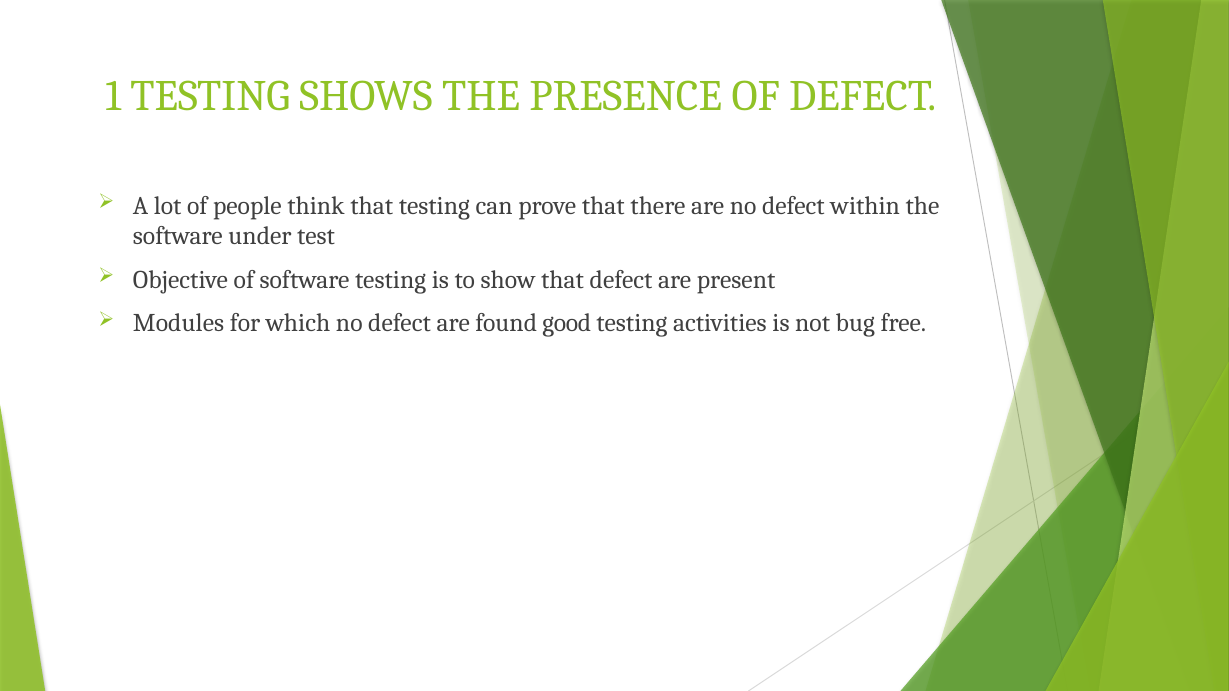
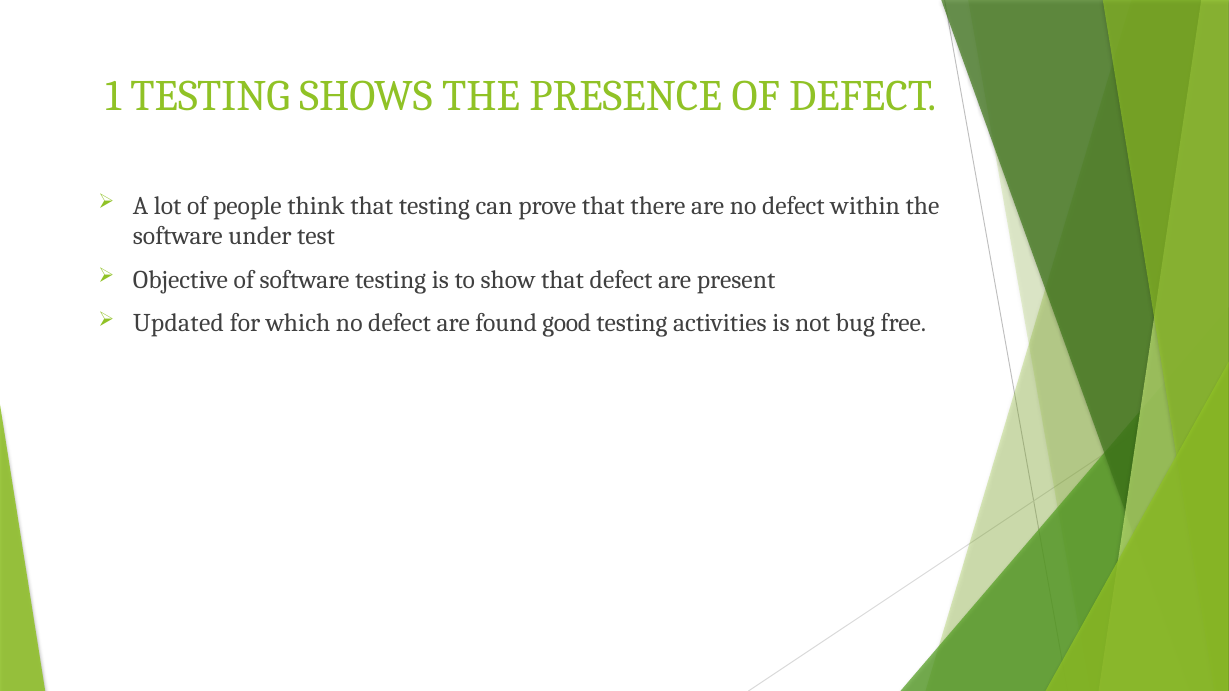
Modules: Modules -> Updated
